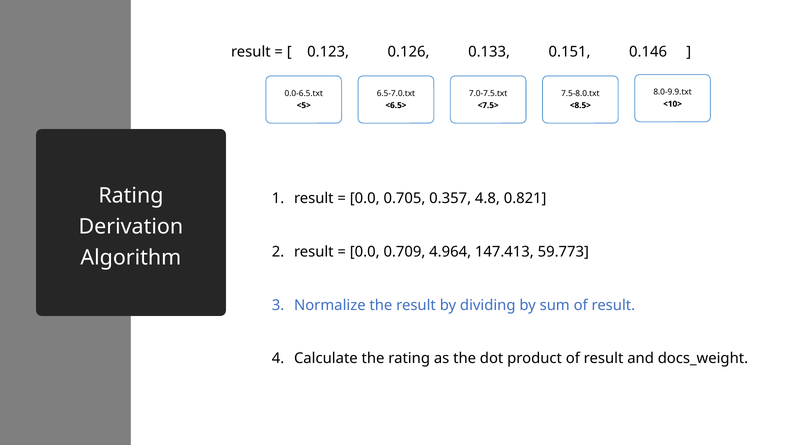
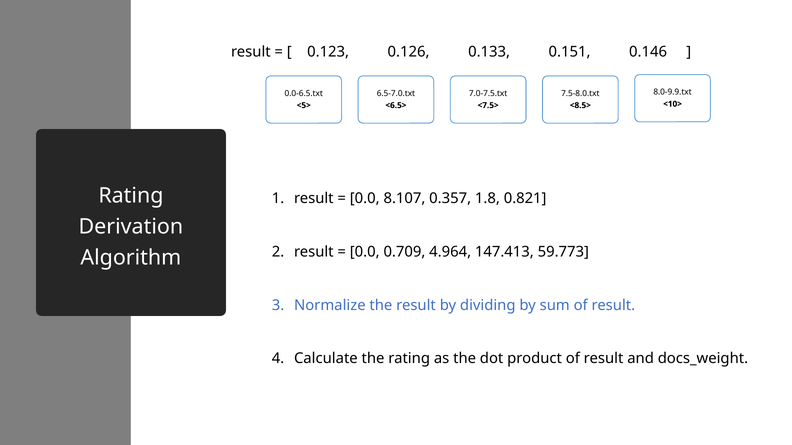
0.705: 0.705 -> 8.107
4.8: 4.8 -> 1.8
